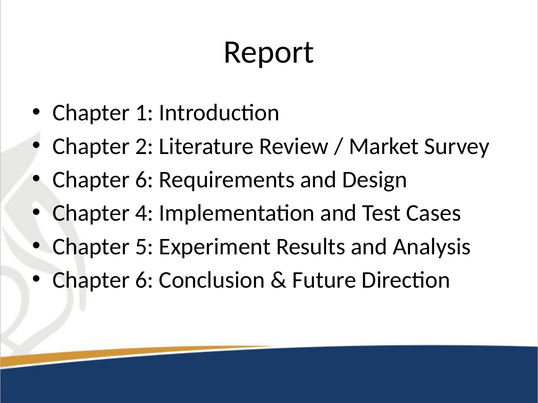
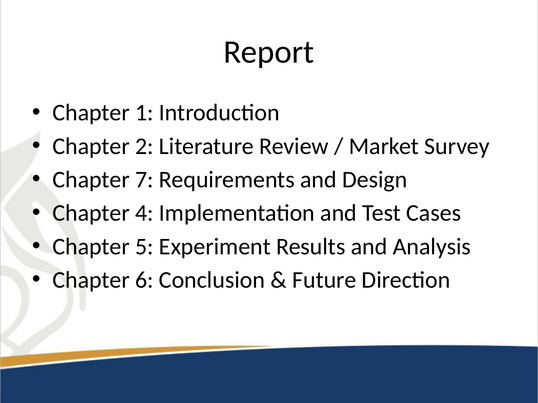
6 at (144, 180): 6 -> 7
